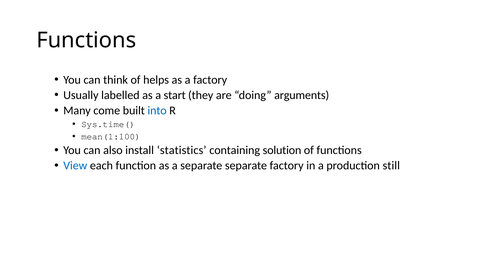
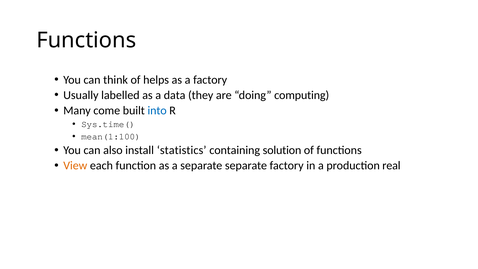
start: start -> data
arguments: arguments -> computing
View colour: blue -> orange
still: still -> real
